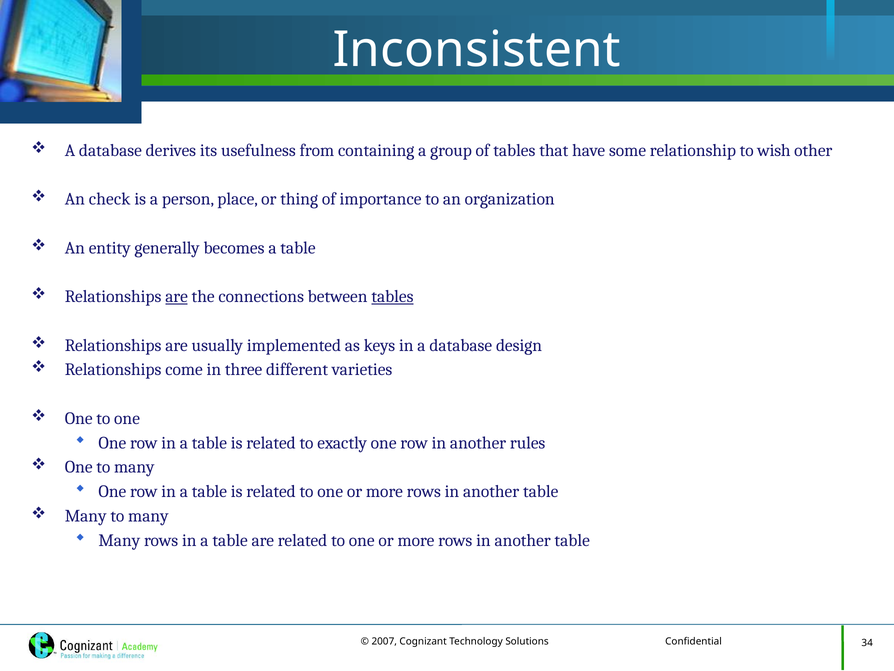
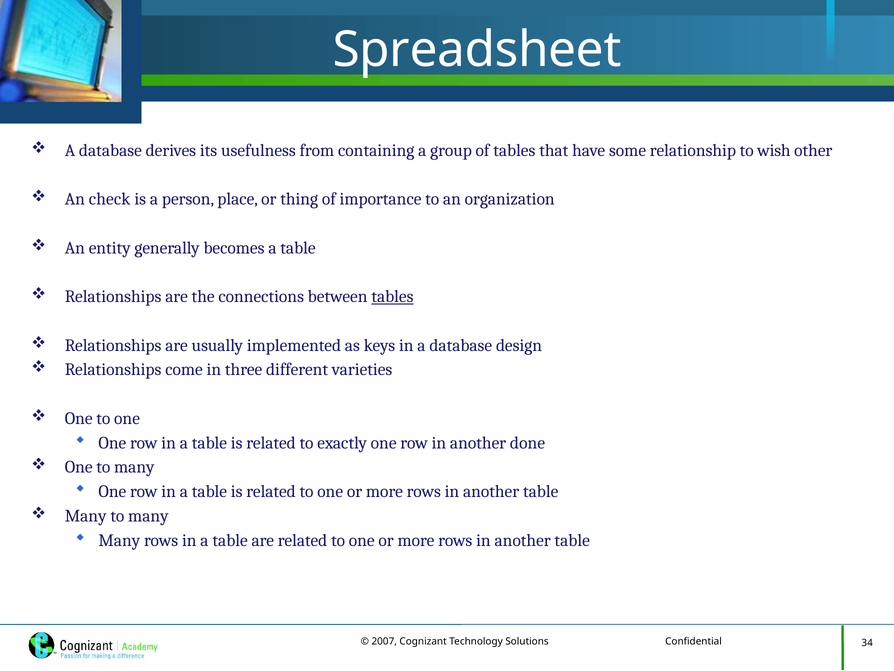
Inconsistent: Inconsistent -> Spreadsheet
are at (177, 296) underline: present -> none
rules: rules -> done
